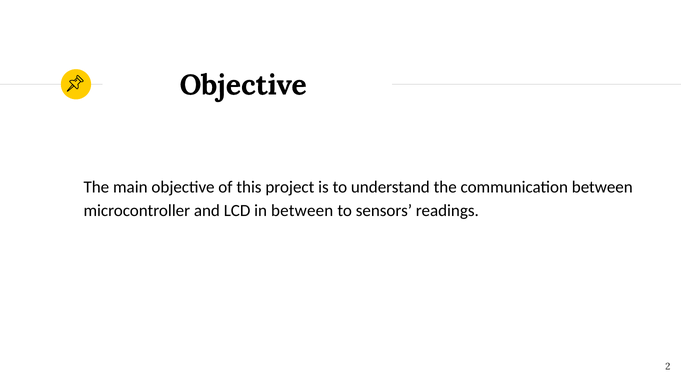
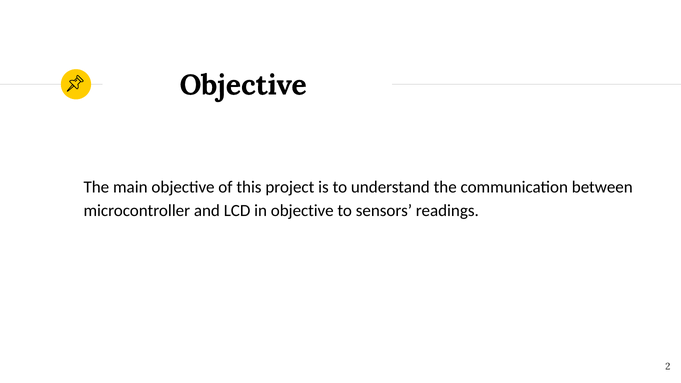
in between: between -> objective
